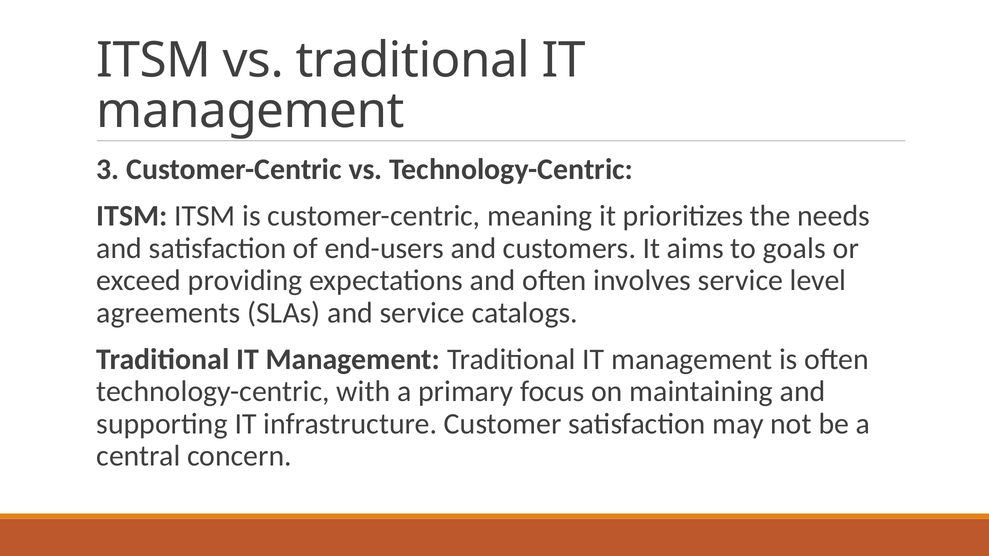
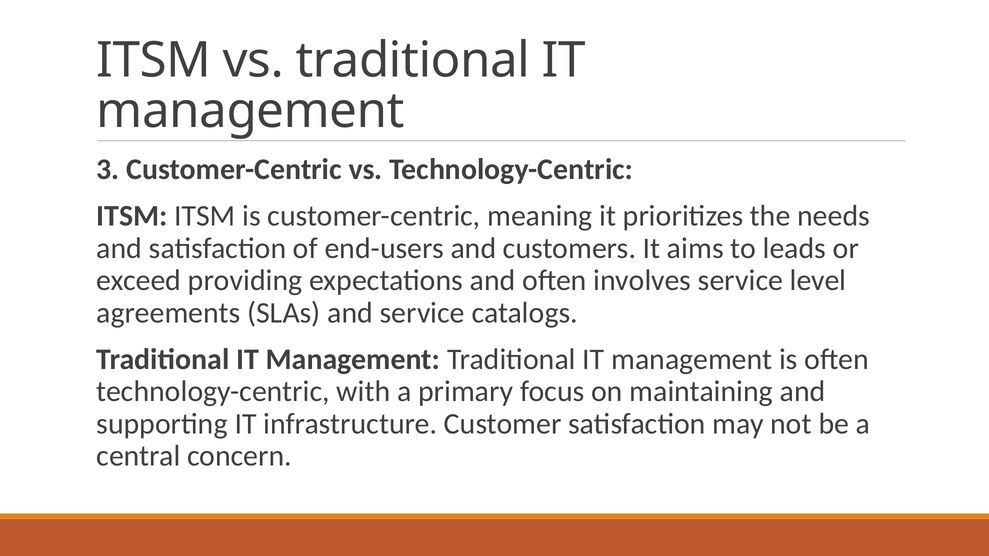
goals: goals -> leads
